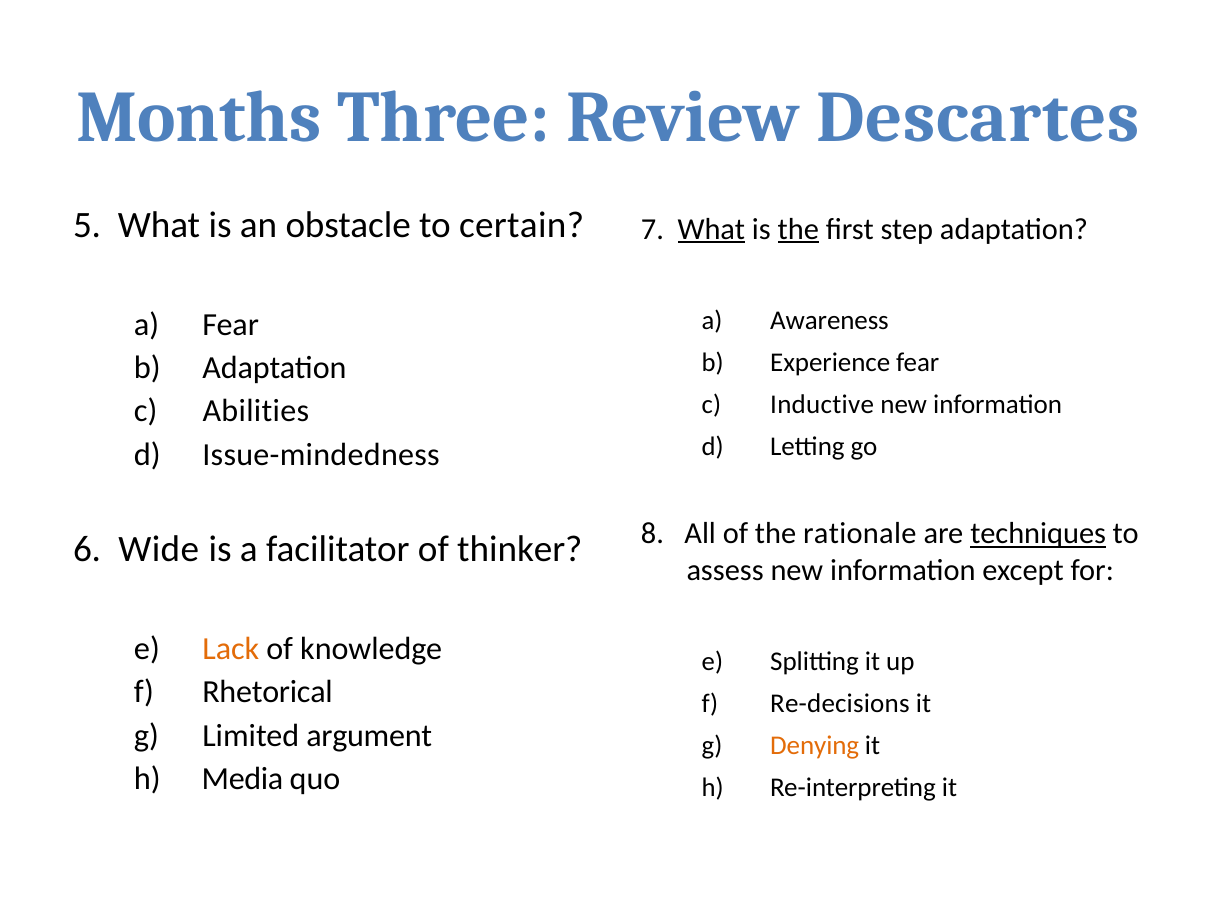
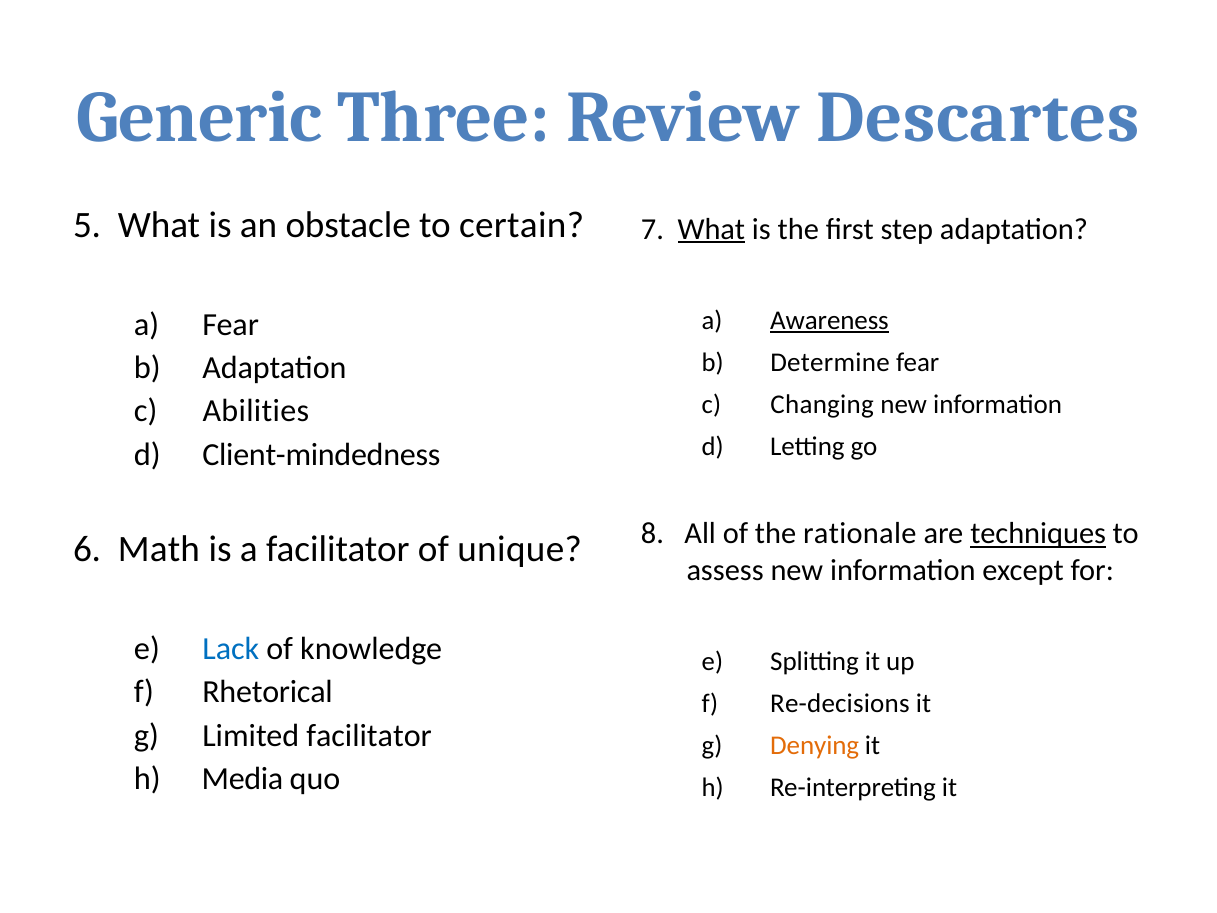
Months: Months -> Generic
the at (798, 229) underline: present -> none
Awareness underline: none -> present
Experience: Experience -> Determine
Inductive: Inductive -> Changing
Issue-mindedness: Issue-mindedness -> Client-mindedness
Wide: Wide -> Math
thinker: thinker -> unique
Lack colour: orange -> blue
Limited argument: argument -> facilitator
